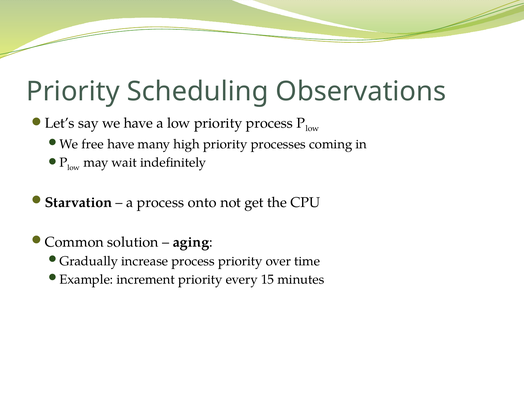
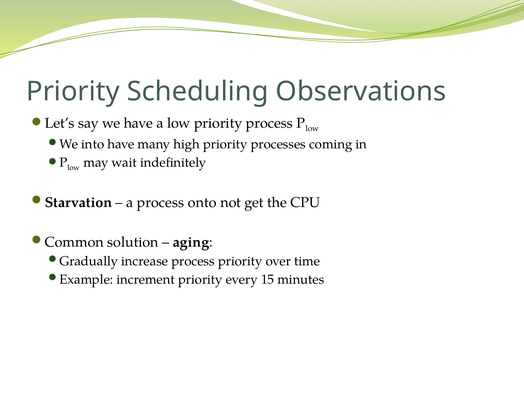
free: free -> into
